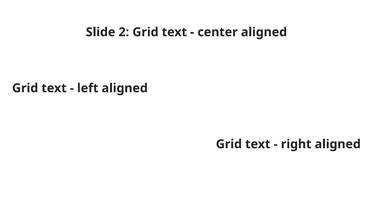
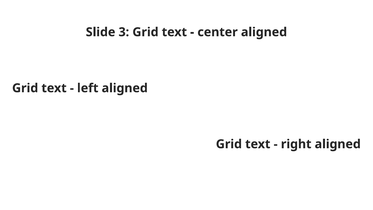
2: 2 -> 3
